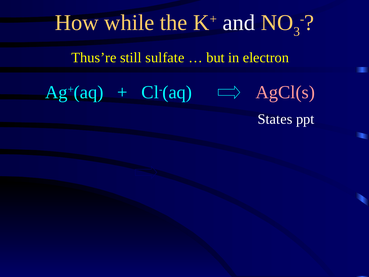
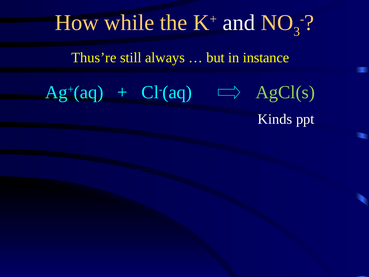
sulfate: sulfate -> always
electron: electron -> instance
AgCl(s colour: pink -> light green
States: States -> Kinds
